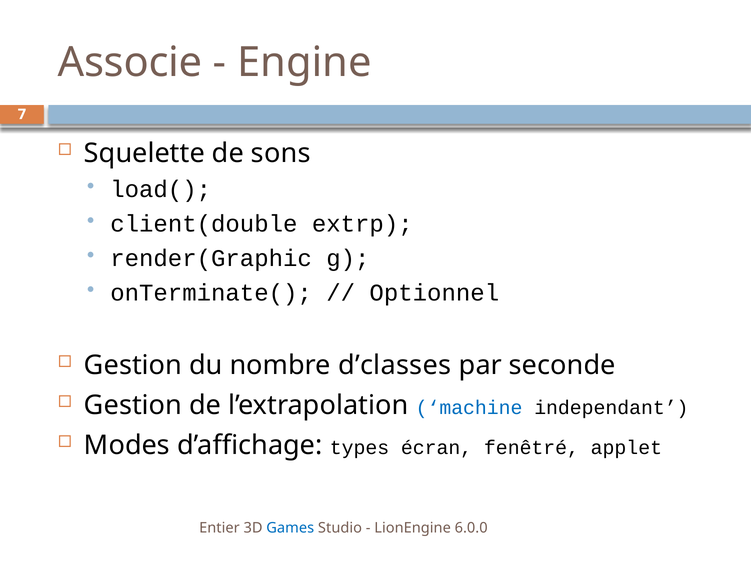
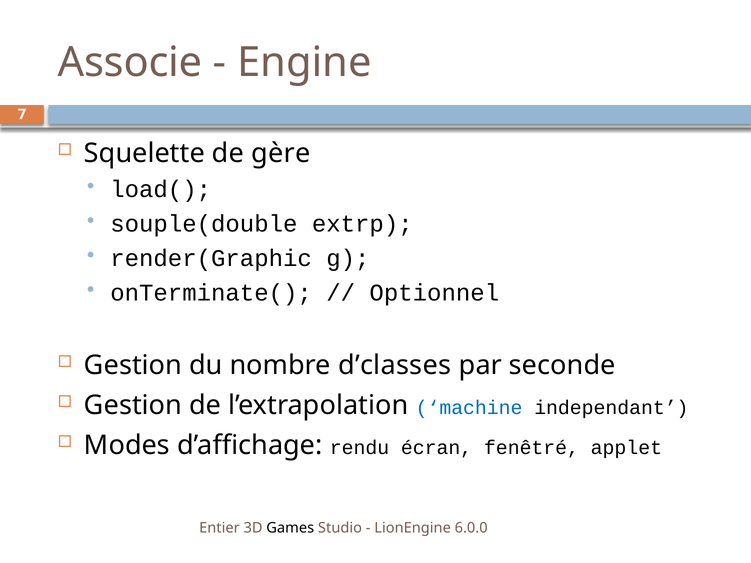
sons: sons -> gère
client(double: client(double -> souple(double
types: types -> rendu
Games colour: blue -> black
